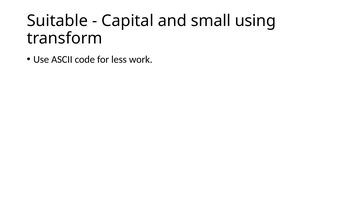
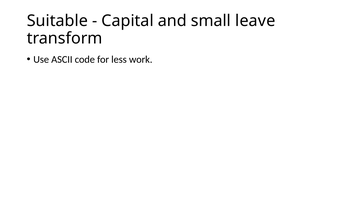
using: using -> leave
